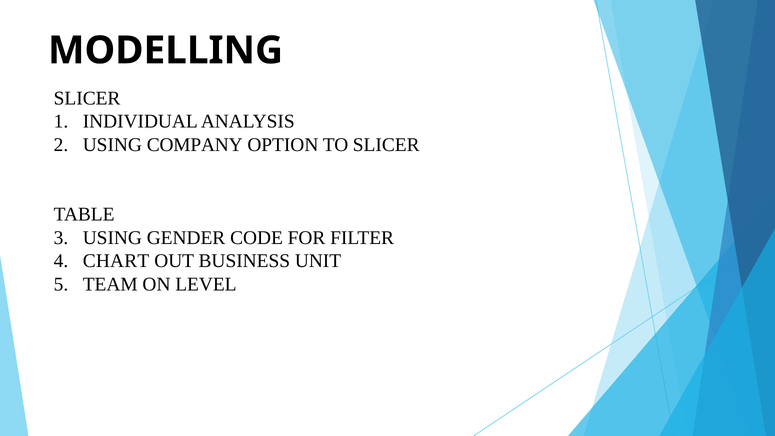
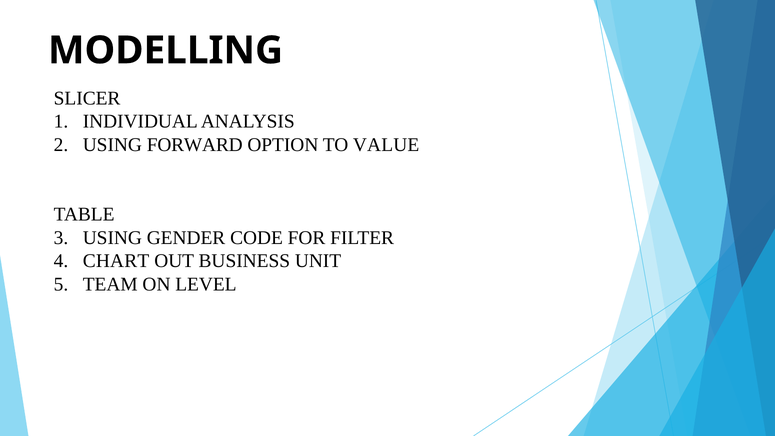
COMPANY: COMPANY -> FORWARD
TO SLICER: SLICER -> VALUE
